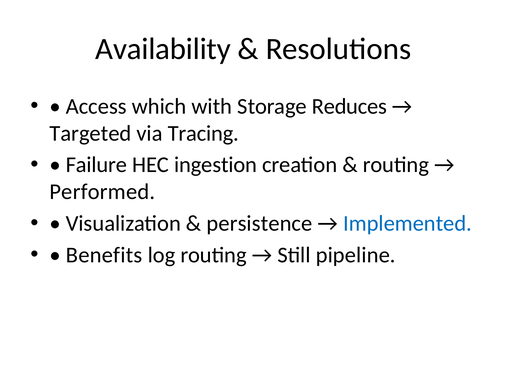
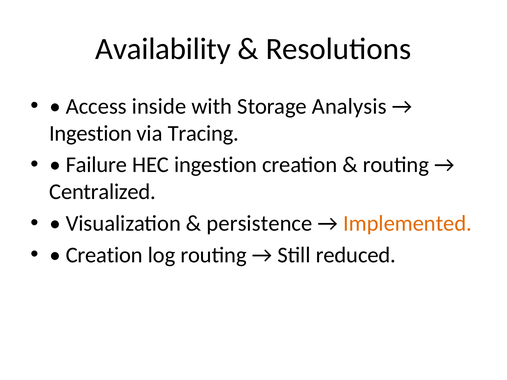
which: which -> inside
Reduces: Reduces -> Analysis
Targeted at (90, 133): Targeted -> Ingestion
Performed: Performed -> Centralized
Implemented colour: blue -> orange
Benefits at (104, 255): Benefits -> Creation
pipeline: pipeline -> reduced
